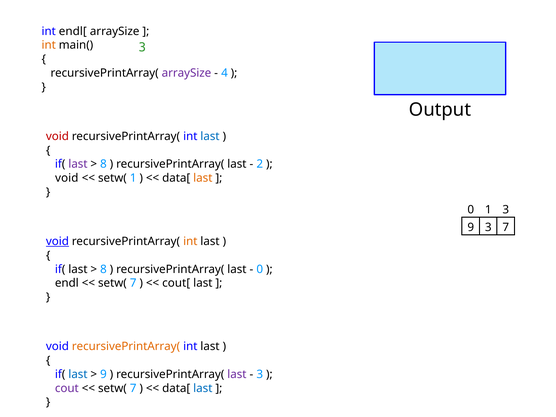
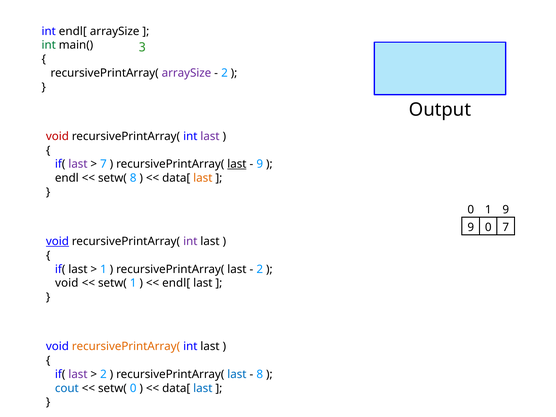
int at (49, 45) colour: orange -> green
4 at (224, 73): 4 -> 2
last at (210, 136) colour: blue -> purple
8 at (103, 164): 8 -> 7
last at (237, 164) underline: none -> present
2 at (260, 164): 2 -> 9
void at (67, 178): void -> endl
setw( 1: 1 -> 8
1 3: 3 -> 9
9 3: 3 -> 0
int at (190, 241) colour: orange -> purple
8 at (103, 269): 8 -> 1
0 at (260, 269): 0 -> 2
endl at (67, 283): endl -> void
7 at (133, 283): 7 -> 1
cout[ at (176, 283): cout[ -> endl[
last at (78, 374) colour: blue -> purple
9 at (103, 374): 9 -> 2
last at (237, 374) colour: purple -> blue
3 at (260, 374): 3 -> 8
cout colour: purple -> blue
7 at (133, 388): 7 -> 0
